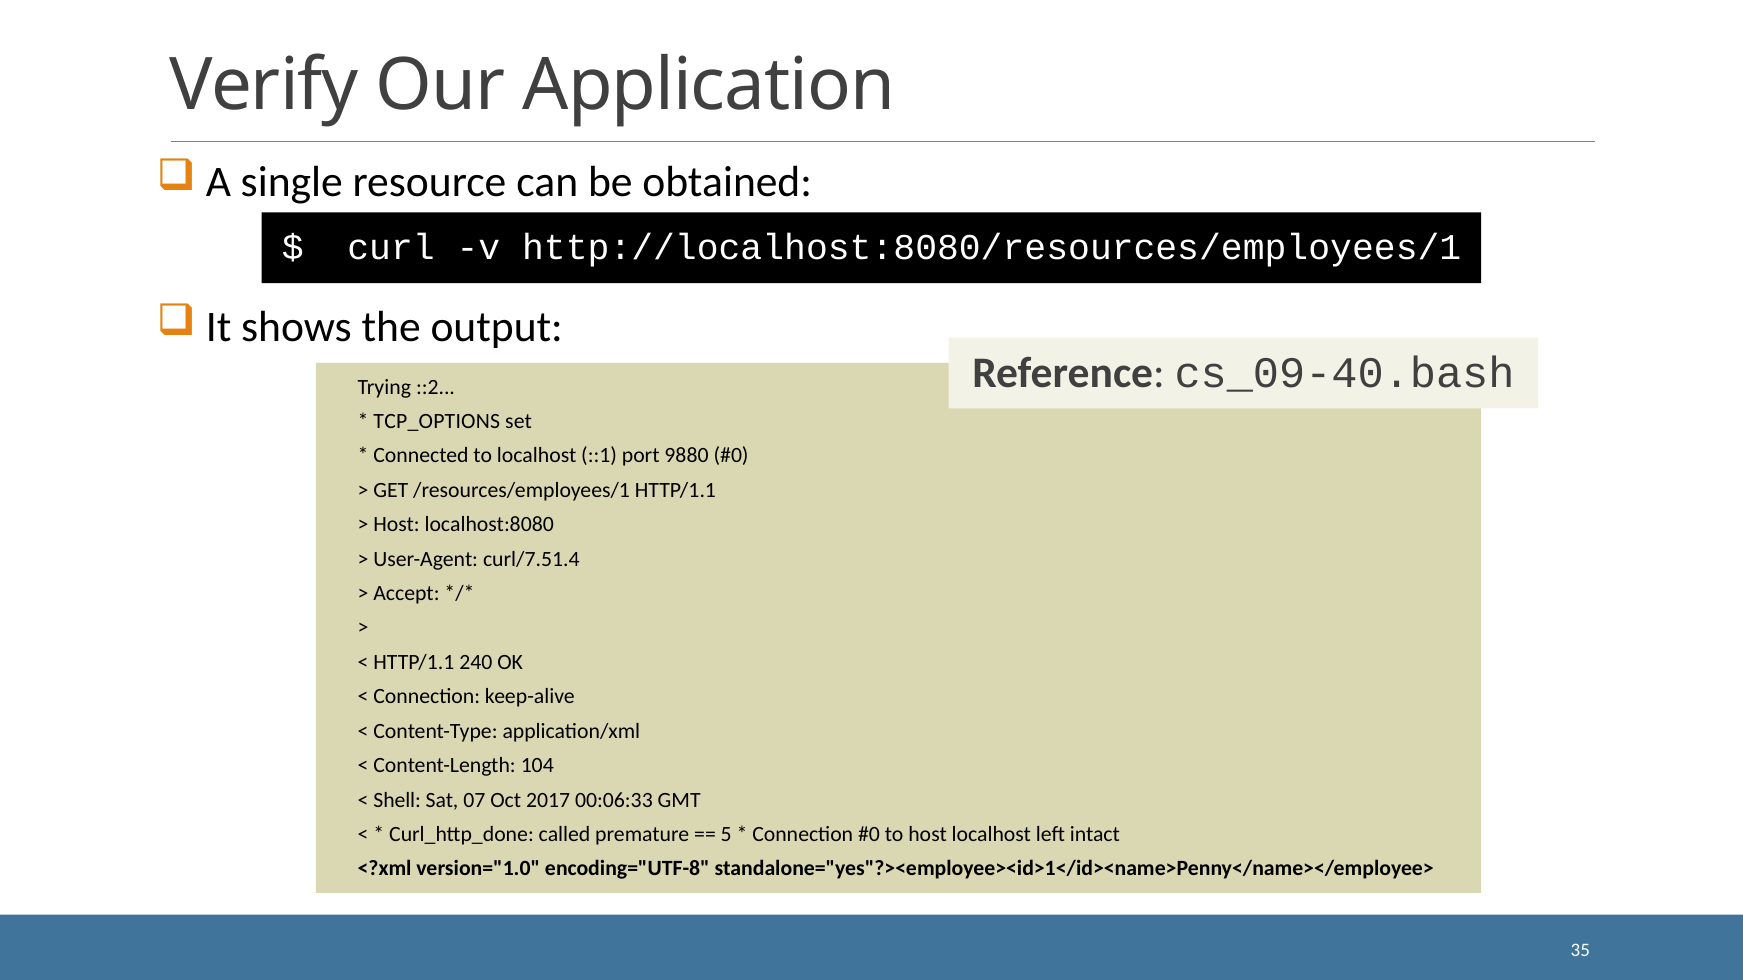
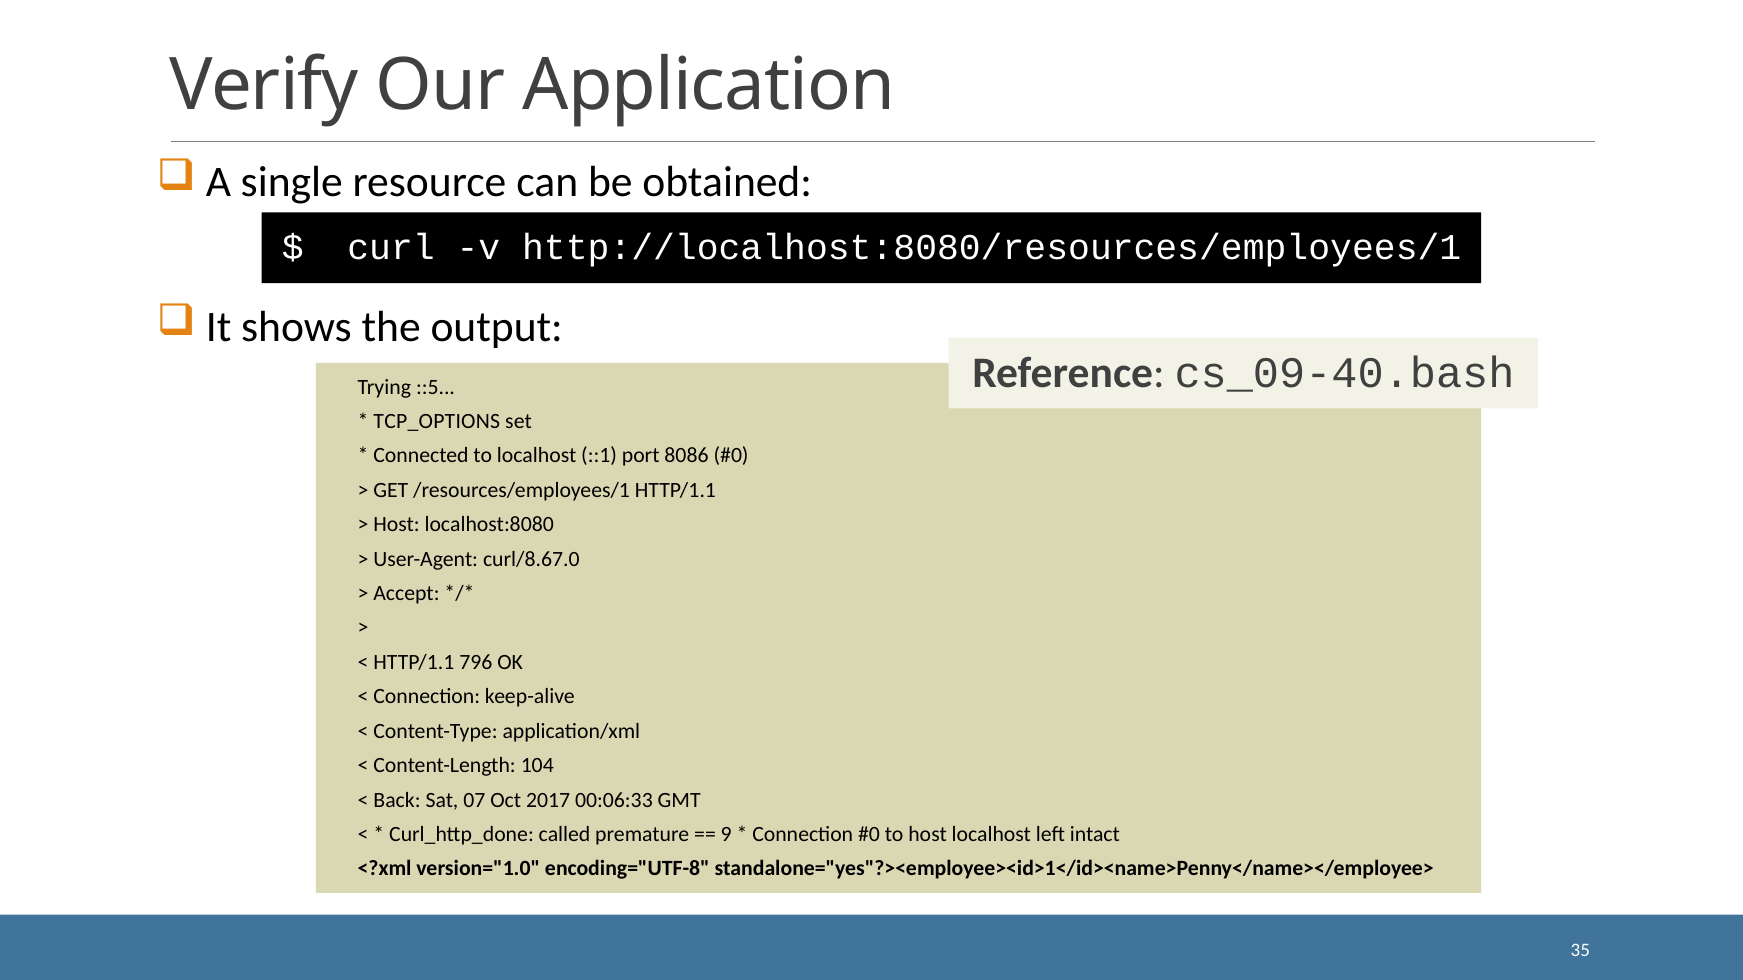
::2: ::2 -> ::5
9880: 9880 -> 8086
curl/7.51.4: curl/7.51.4 -> curl/8.67.0
240: 240 -> 796
Shell: Shell -> Back
5: 5 -> 9
